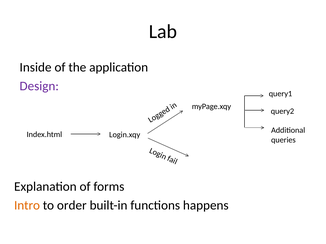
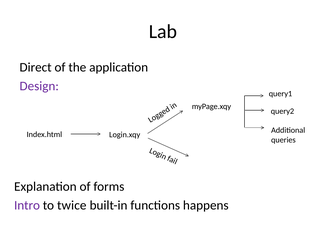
Inside: Inside -> Direct
Intro colour: orange -> purple
order: order -> twice
